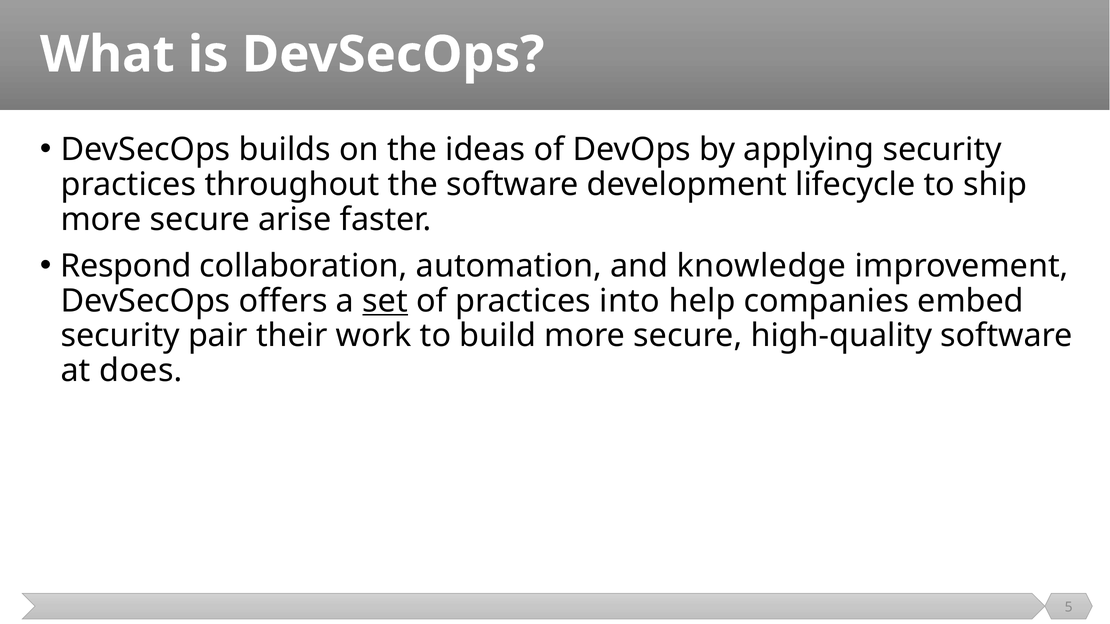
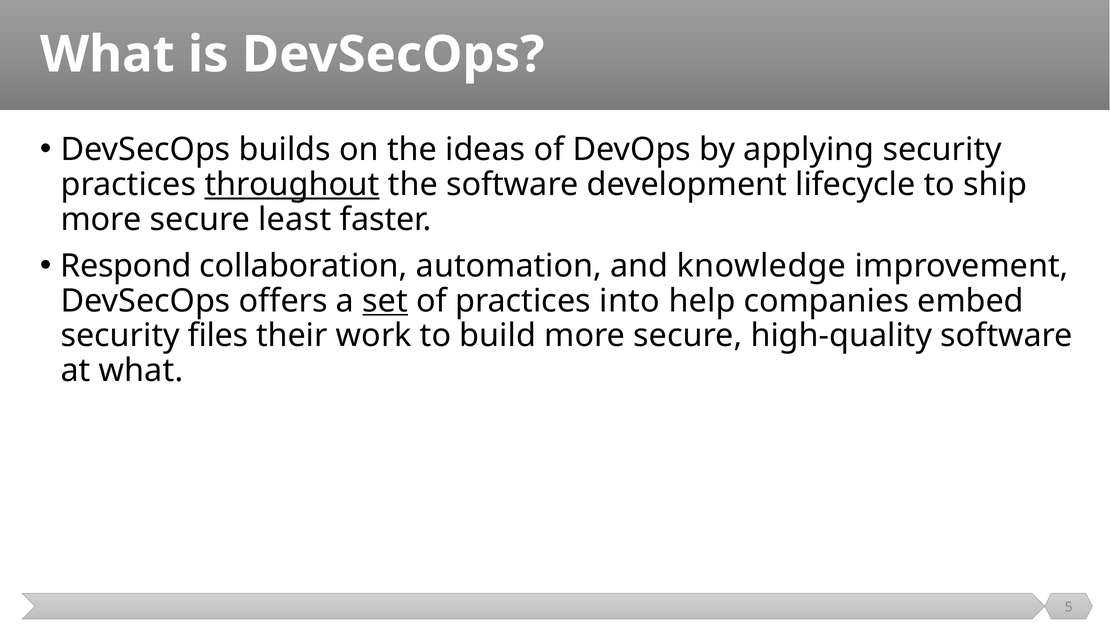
throughout underline: none -> present
arise: arise -> least
pair: pair -> files
at does: does -> what
